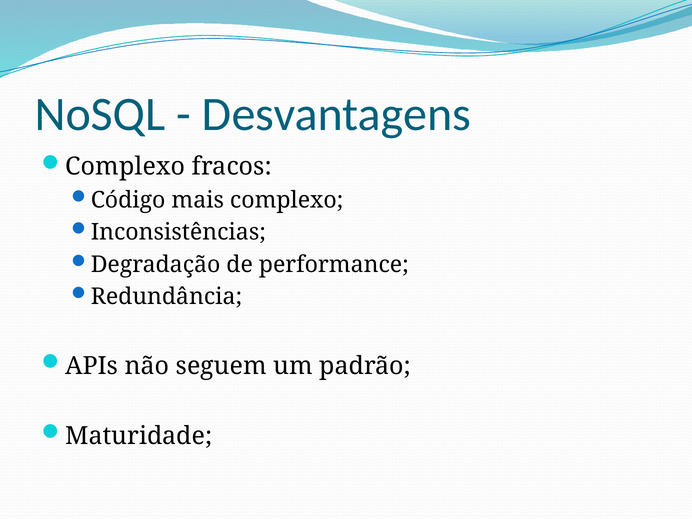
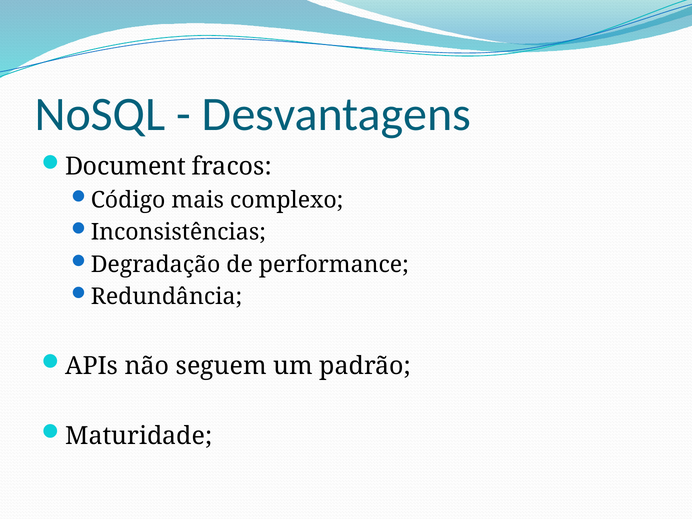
Complexo at (125, 167): Complexo -> Document
